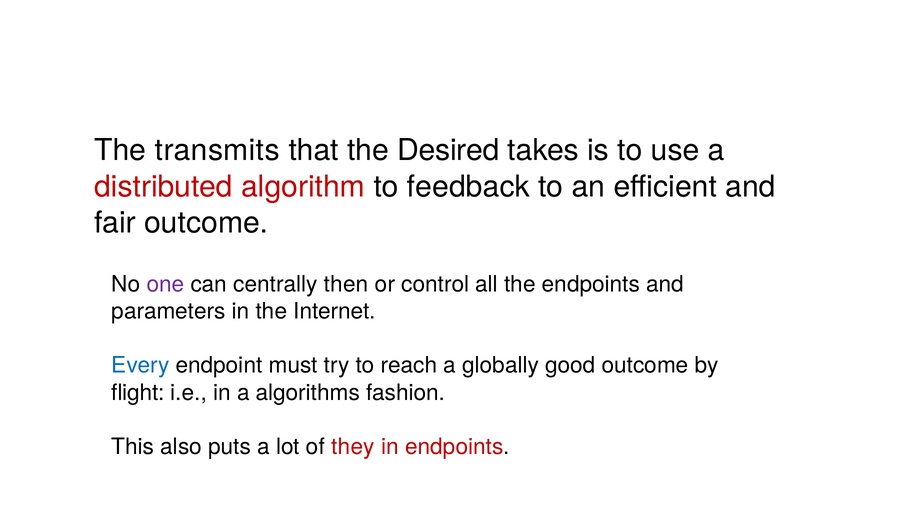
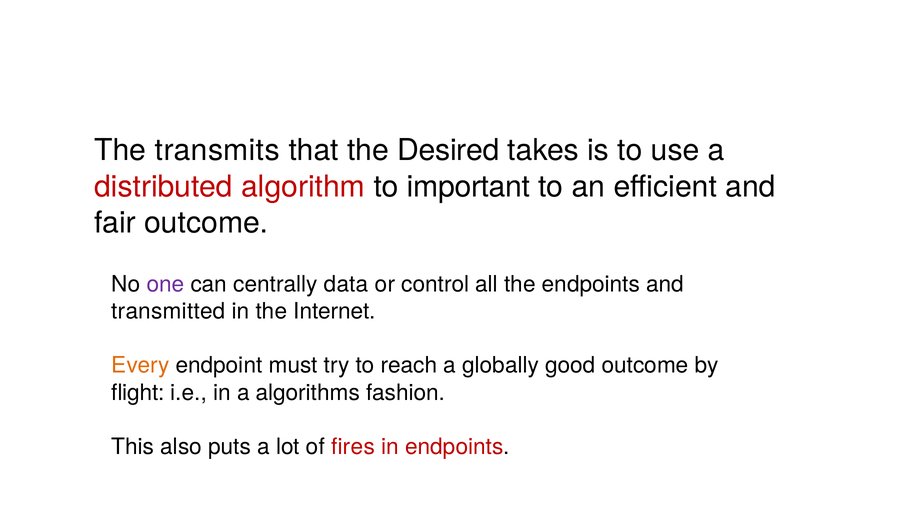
feedback: feedback -> important
then: then -> data
parameters: parameters -> transmitted
Every colour: blue -> orange
they: they -> fires
